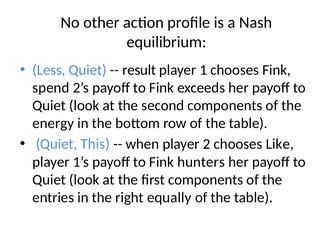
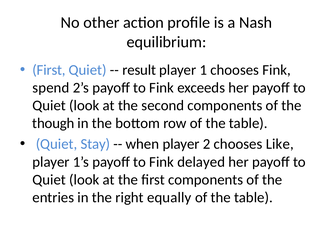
Less at (49, 70): Less -> First
energy: energy -> though
This: This -> Stay
hunters: hunters -> delayed
